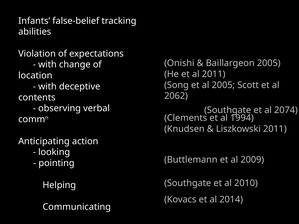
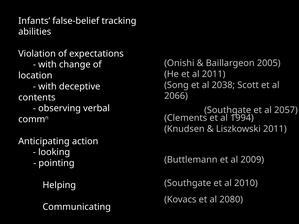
al 2005: 2005 -> 2038
2062: 2062 -> 2066
2074: 2074 -> 2057
2014: 2014 -> 2080
